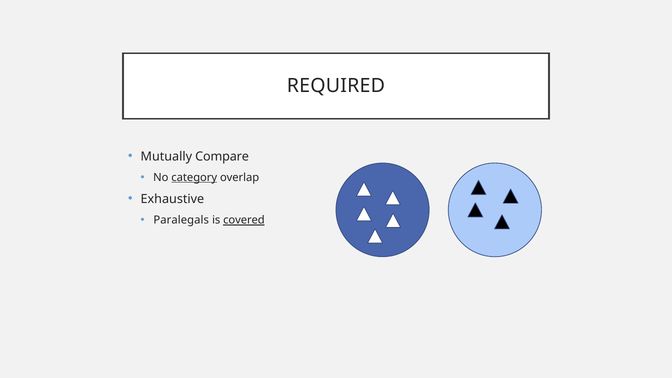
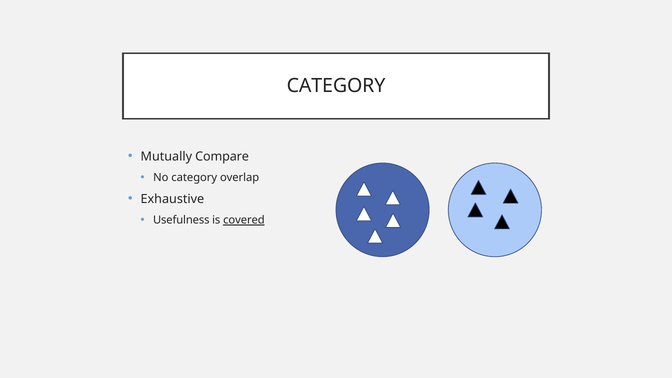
REQUIRED at (336, 86): REQUIRED -> CATEGORY
category at (194, 178) underline: present -> none
Paralegals: Paralegals -> Usefulness
